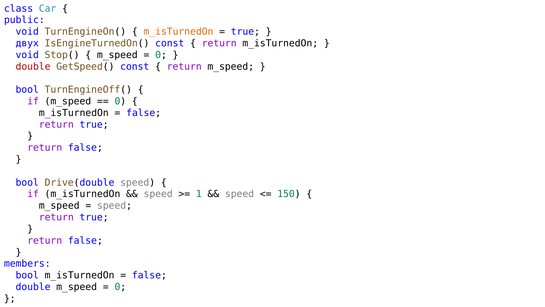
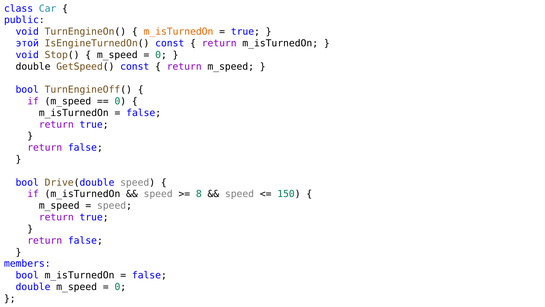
двух: двух -> этой
double at (33, 66) colour: red -> black
1: 1 -> 8
